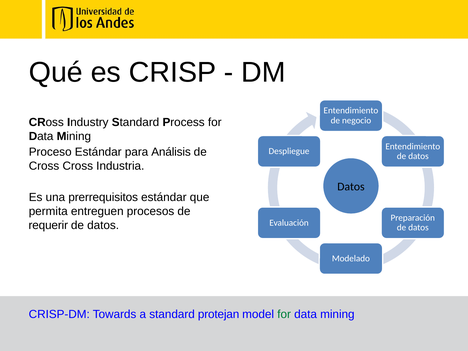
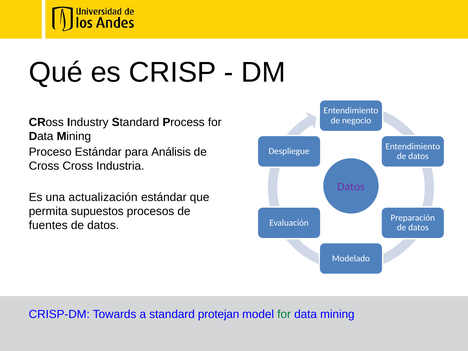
Datos at (351, 187) colour: black -> purple
prerrequisitos: prerrequisitos -> actualización
entreguen: entreguen -> supuestos
requerir: requerir -> fuentes
